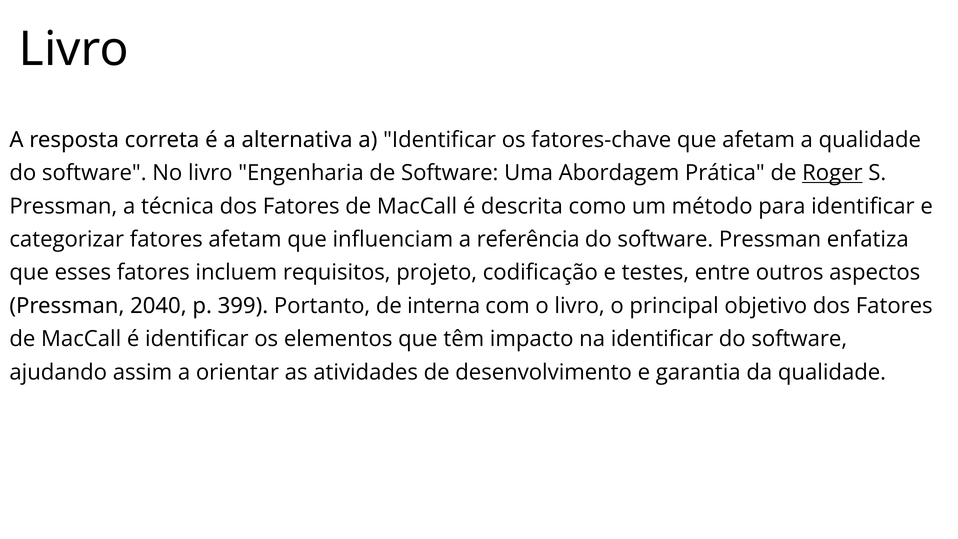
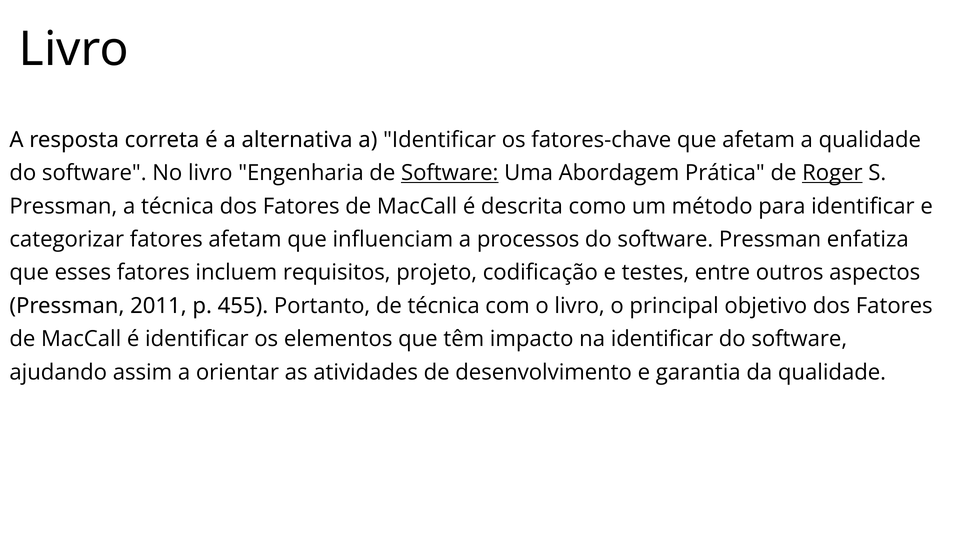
Software at (450, 173) underline: none -> present
referência: referência -> processos
2040: 2040 -> 2011
399: 399 -> 455
de interna: interna -> técnica
